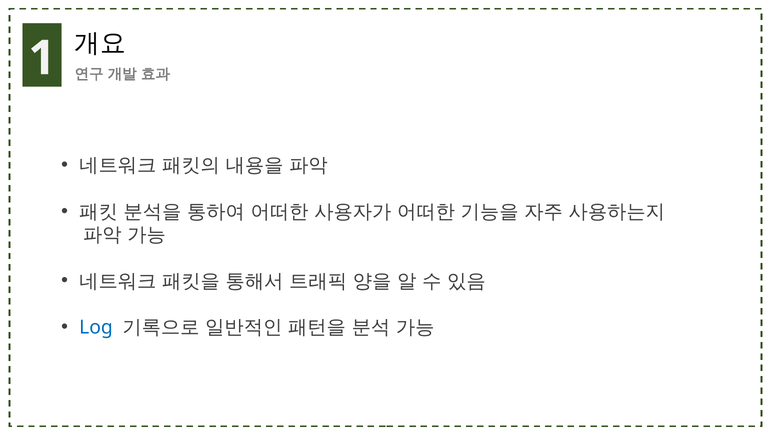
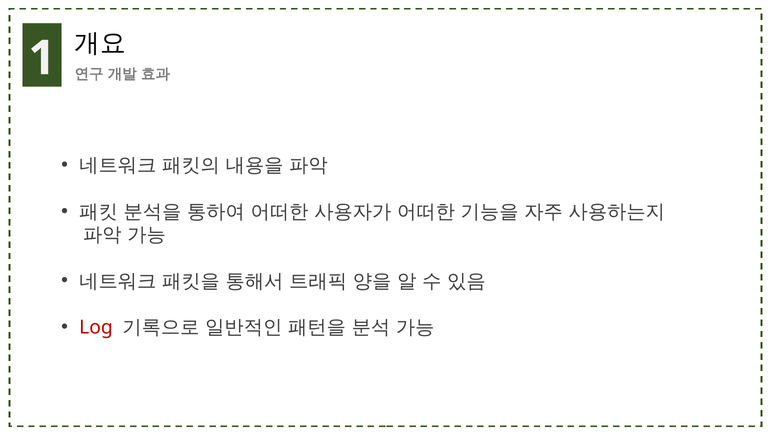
Log colour: blue -> red
